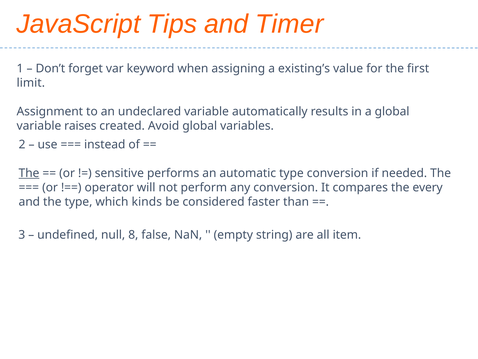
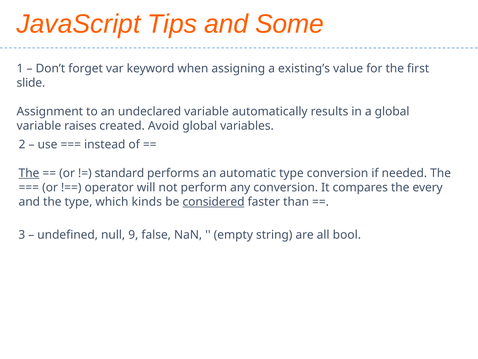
Timer: Timer -> Some
limit: limit -> slide
sensitive: sensitive -> standard
considered underline: none -> present
8: 8 -> 9
item: item -> bool
